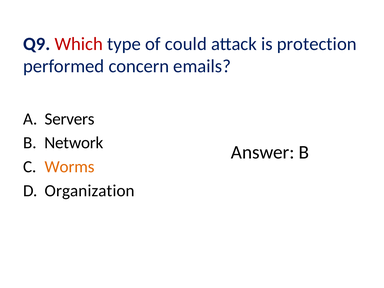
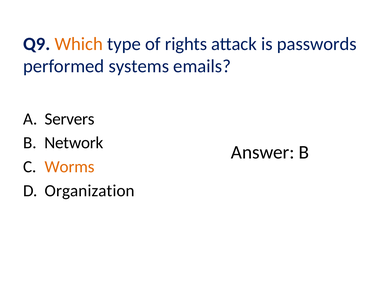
Which colour: red -> orange
could: could -> rights
protection: protection -> passwords
concern: concern -> systems
